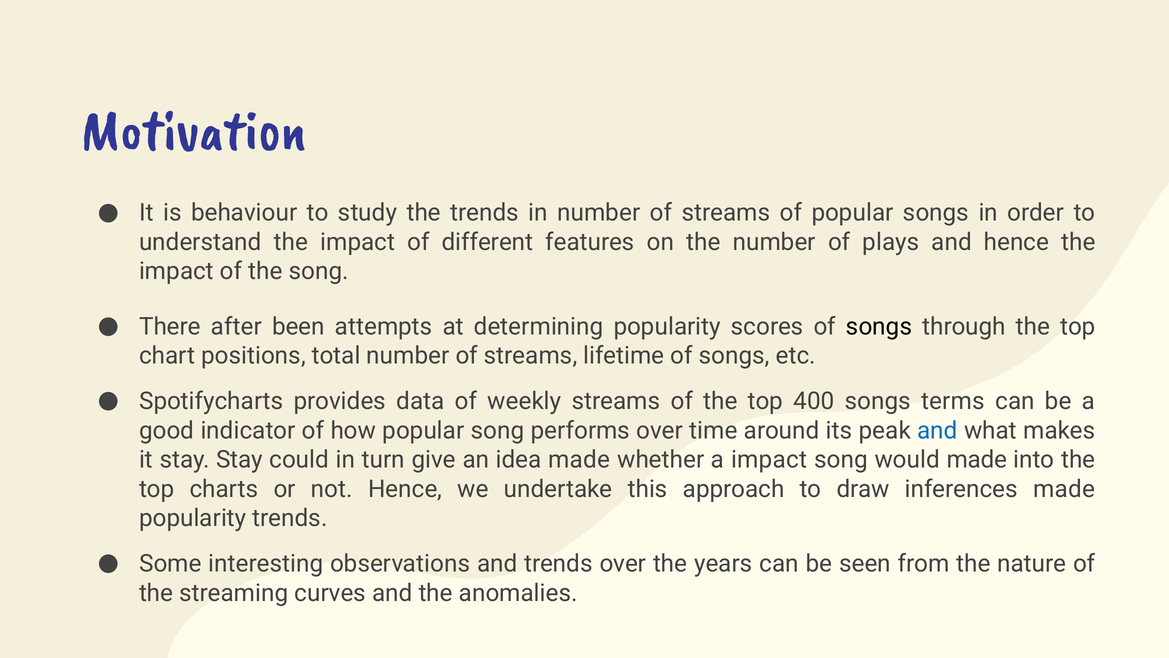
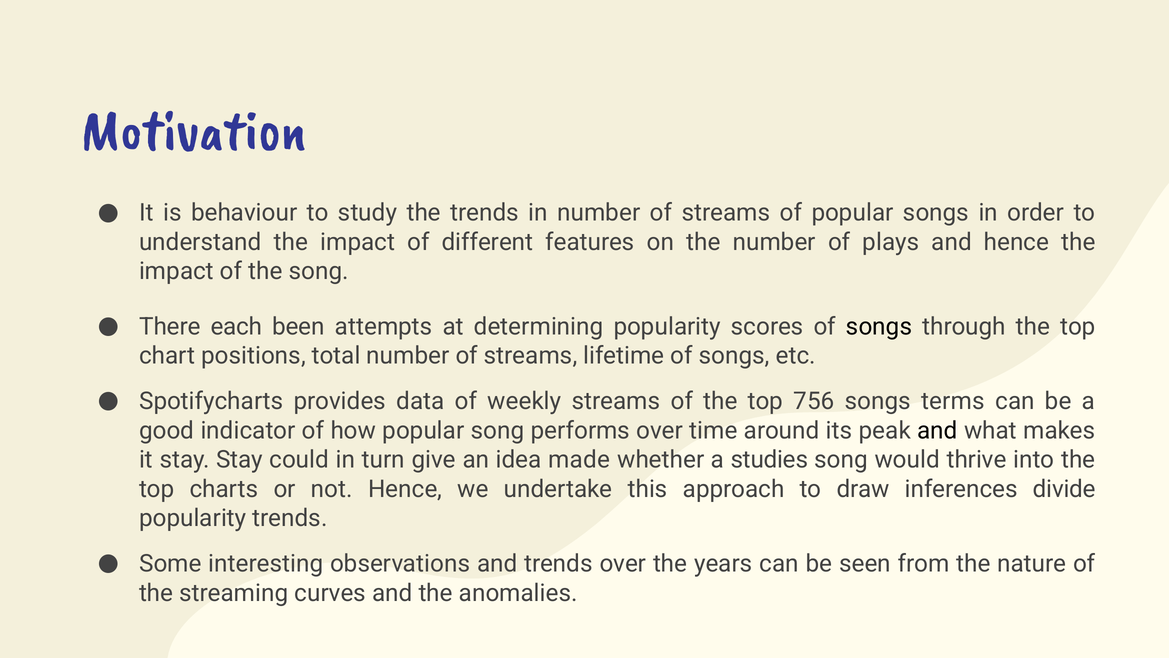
after: after -> each
400: 400 -> 756
and at (937, 430) colour: blue -> black
a impact: impact -> studies
would made: made -> thrive
inferences made: made -> divide
